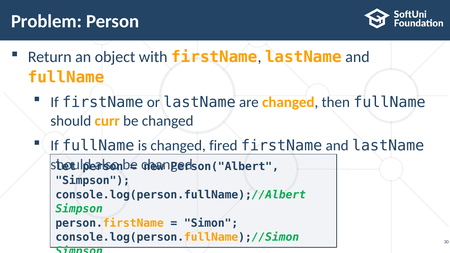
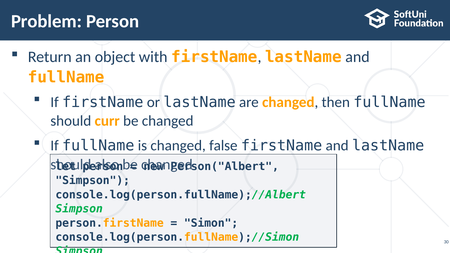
fired: fired -> false
